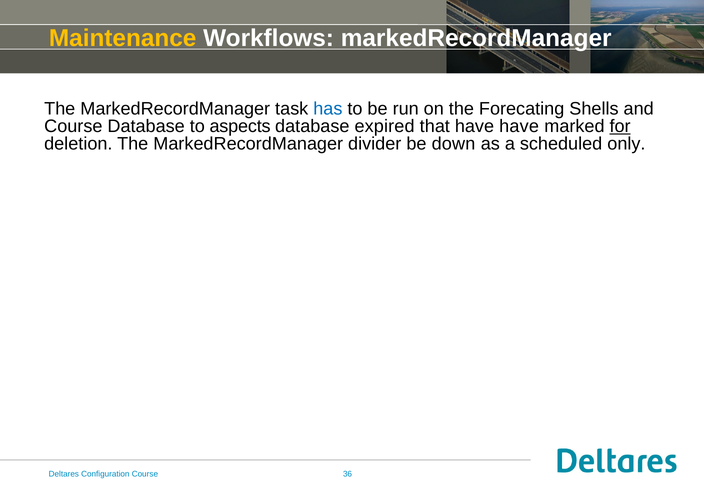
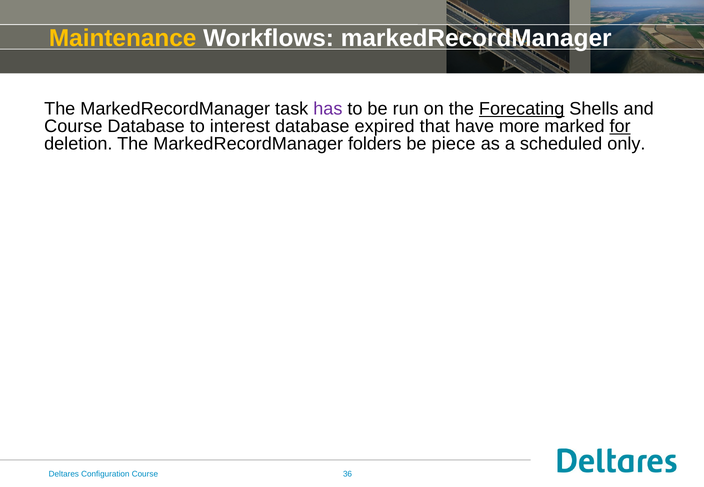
has colour: blue -> purple
Forecating underline: none -> present
aspects: aspects -> interest
have have: have -> more
divider: divider -> folders
down: down -> piece
